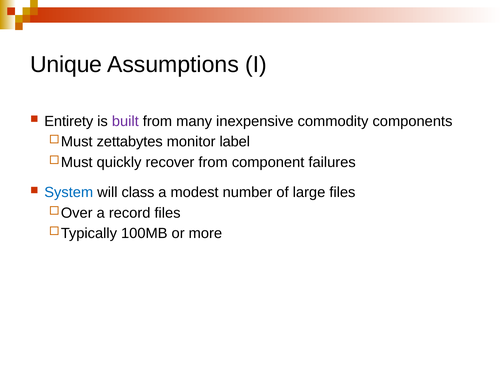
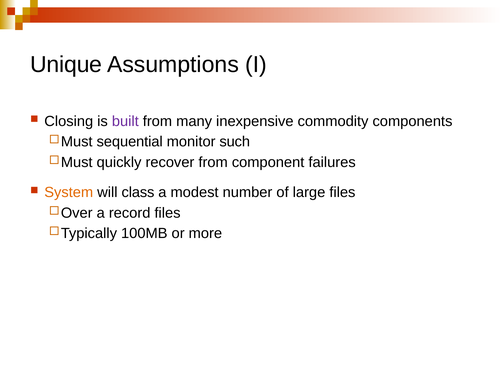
Entirety: Entirety -> Closing
zettabytes: zettabytes -> sequential
label: label -> such
System colour: blue -> orange
